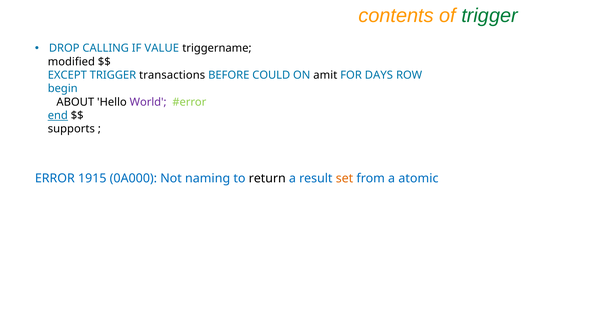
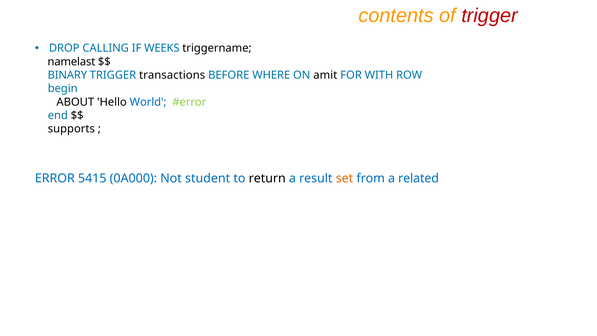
trigger at (490, 16) colour: green -> red
VALUE: VALUE -> WEEKS
modified: modified -> namelast
EXCEPT: EXCEPT -> BINARY
COULD: COULD -> WHERE
DAYS: DAYS -> WITH
World colour: purple -> blue
end underline: present -> none
1915: 1915 -> 5415
naming: naming -> student
atomic: atomic -> related
